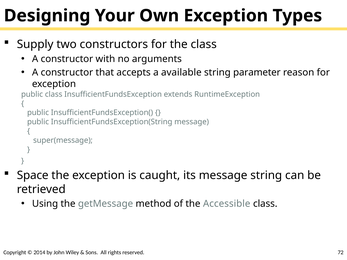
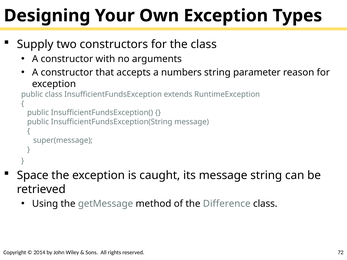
available: available -> numbers
Accessible: Accessible -> Difference
